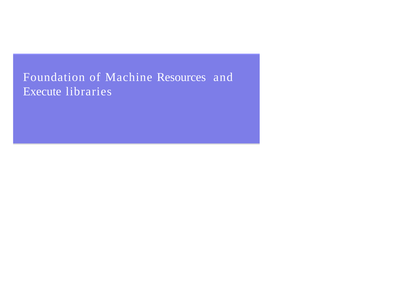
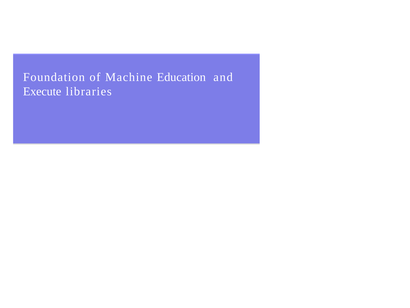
Resources: Resources -> Education
